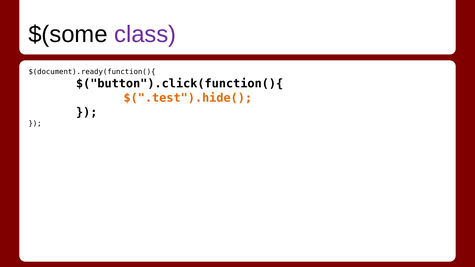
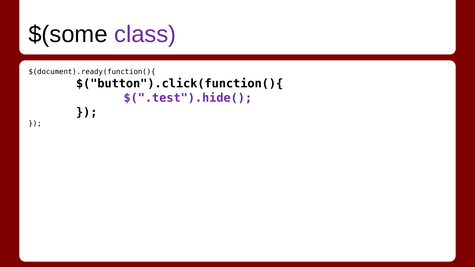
$(".test").hide( colour: orange -> purple
